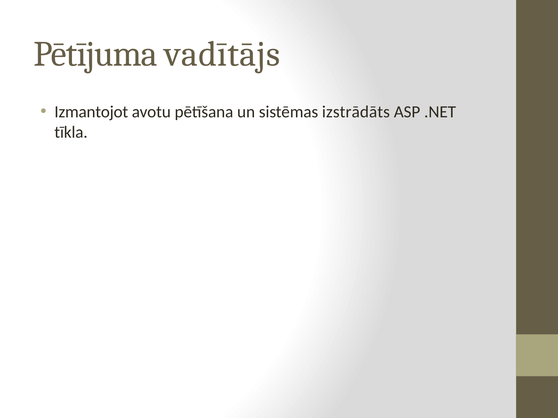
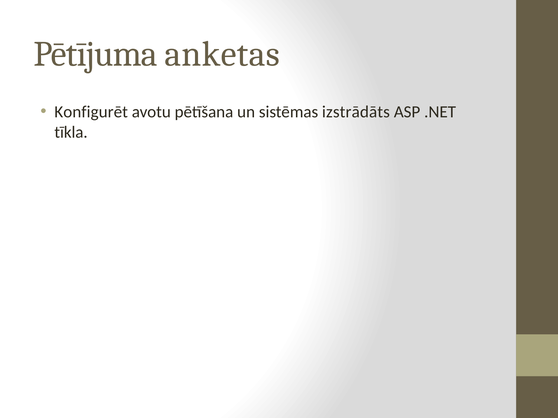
vadītājs: vadītājs -> anketas
Izmantojot: Izmantojot -> Konfigurēt
